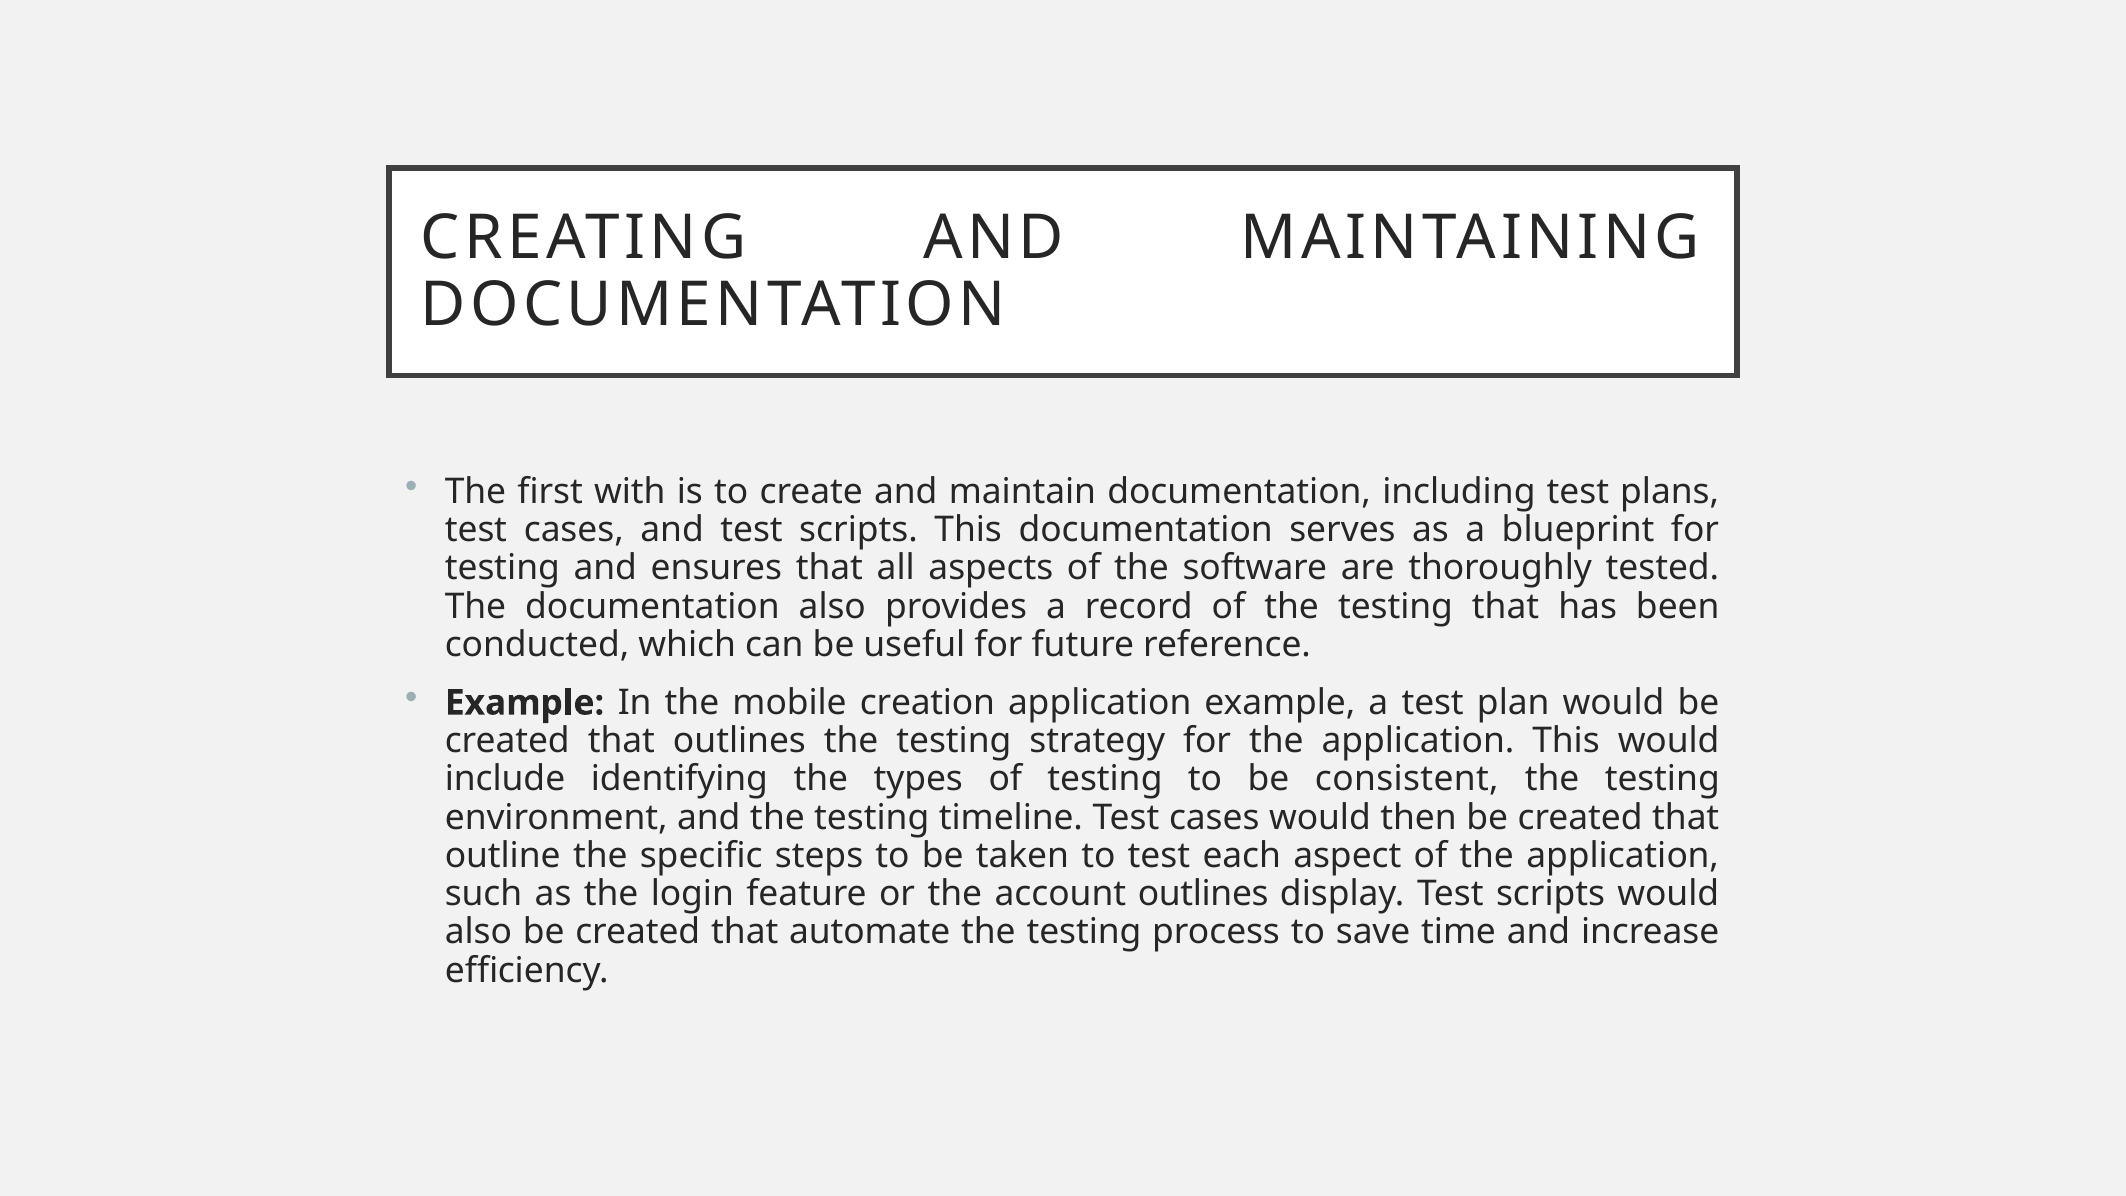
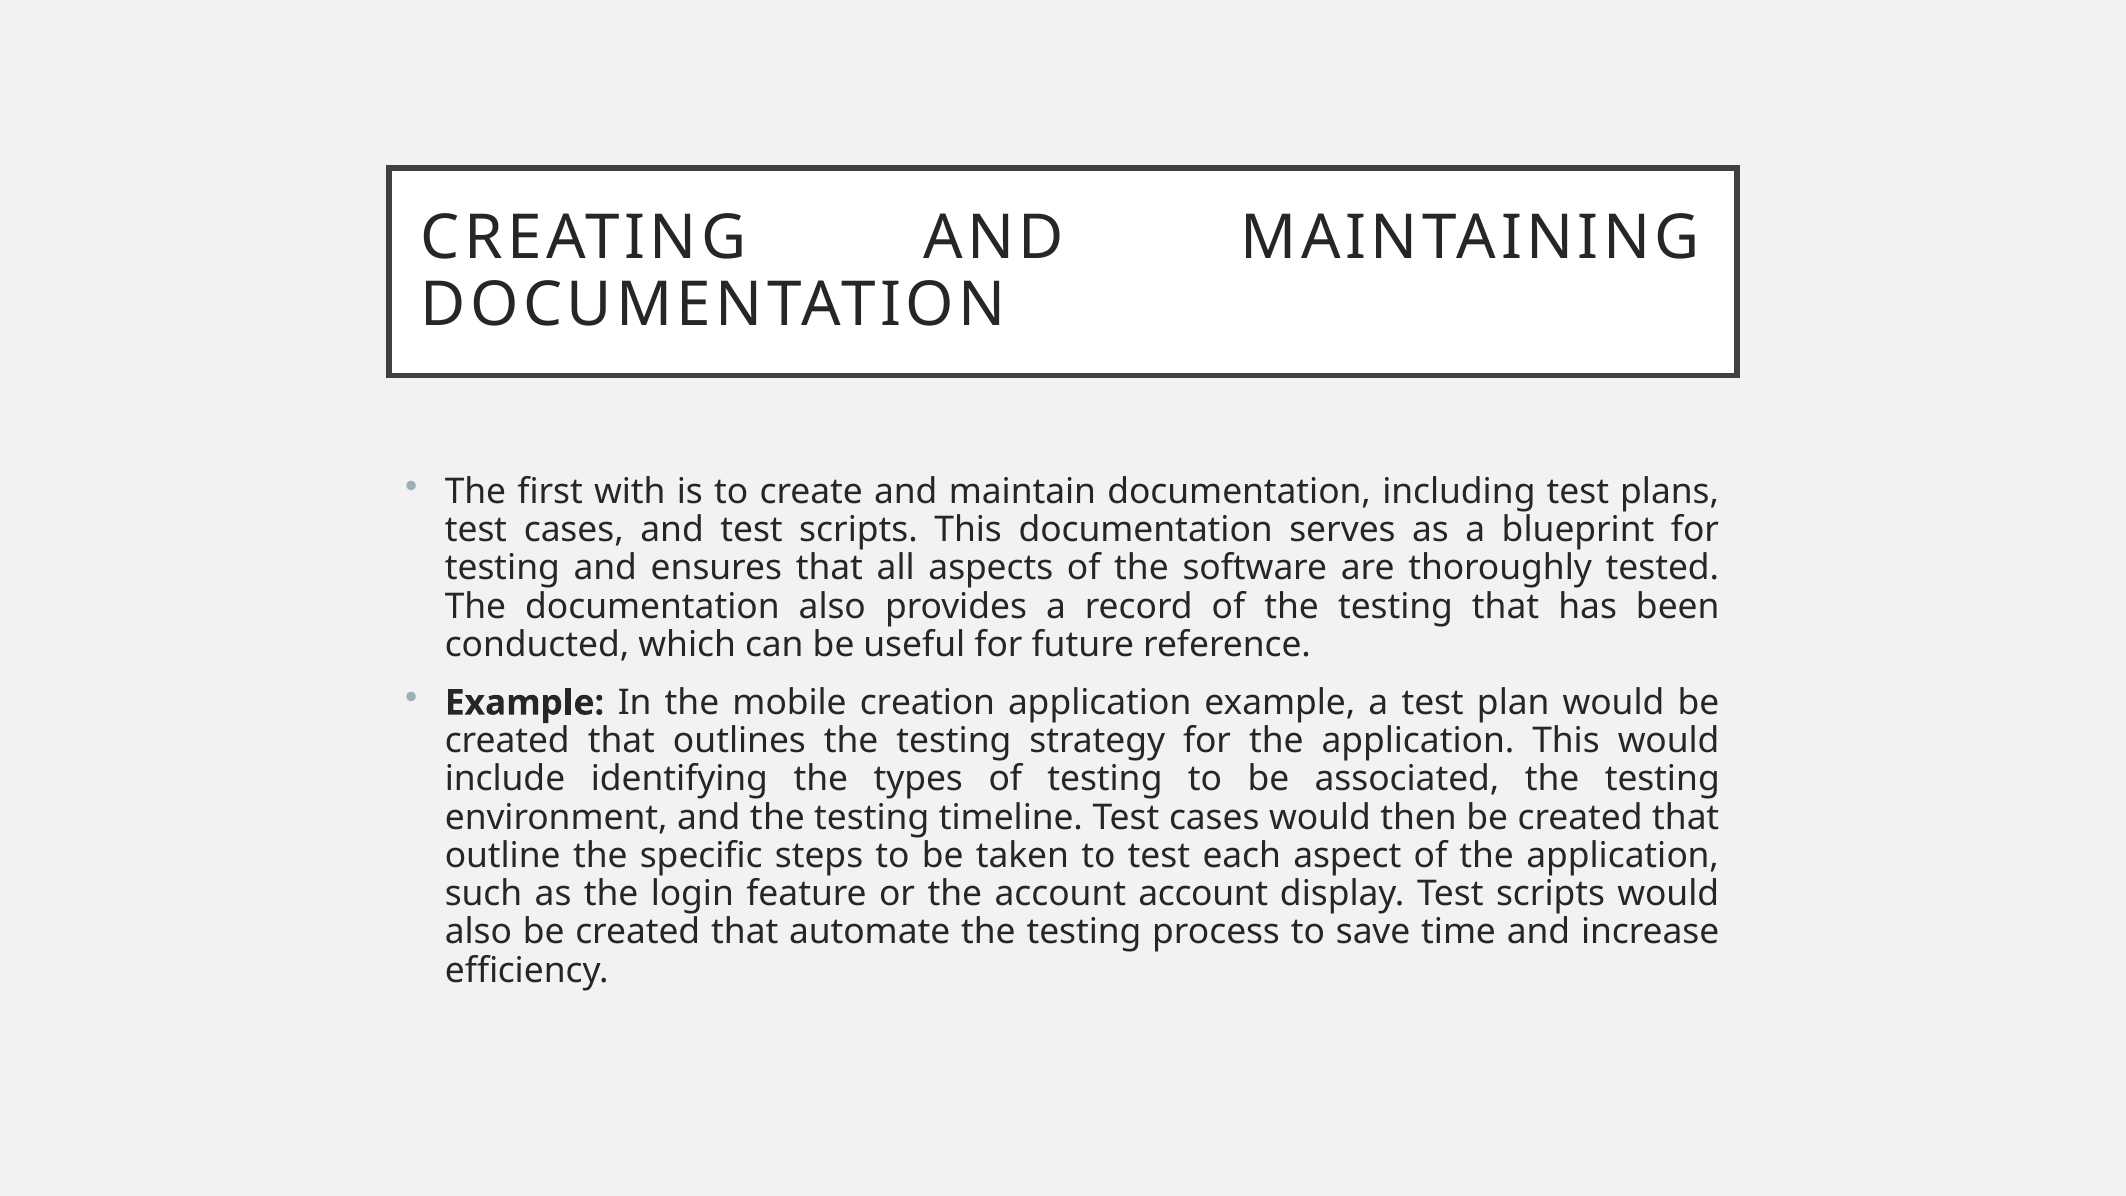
consistent: consistent -> associated
account outlines: outlines -> account
